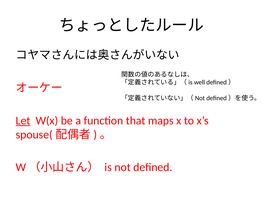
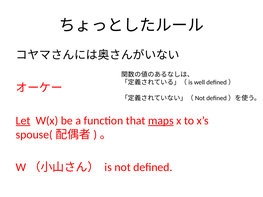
maps underline: none -> present
